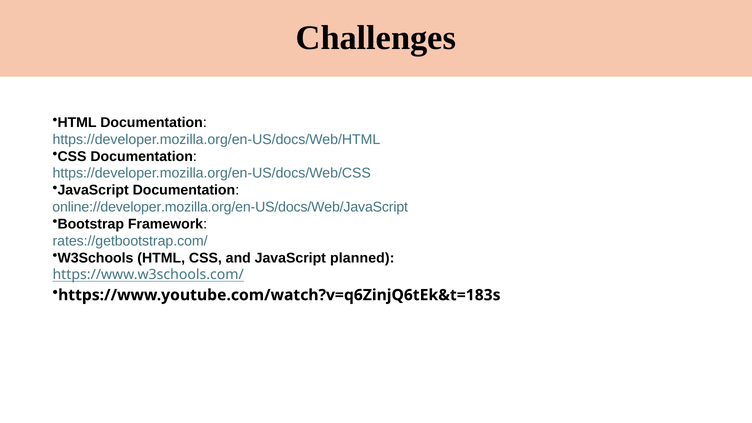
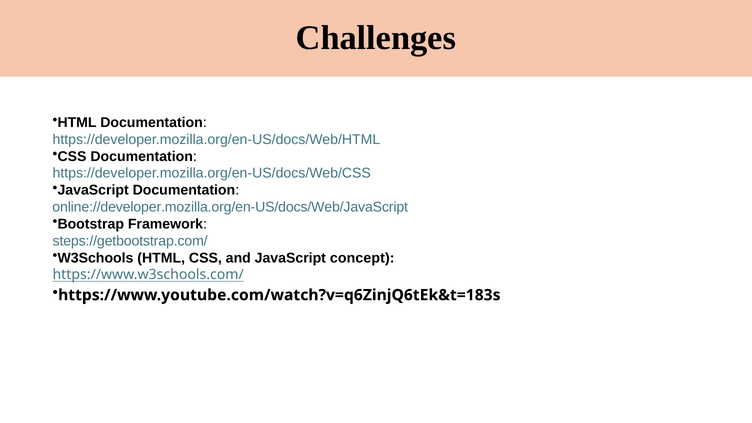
rates://getbootstrap.com/: rates://getbootstrap.com/ -> steps://getbootstrap.com/
planned: planned -> concept
